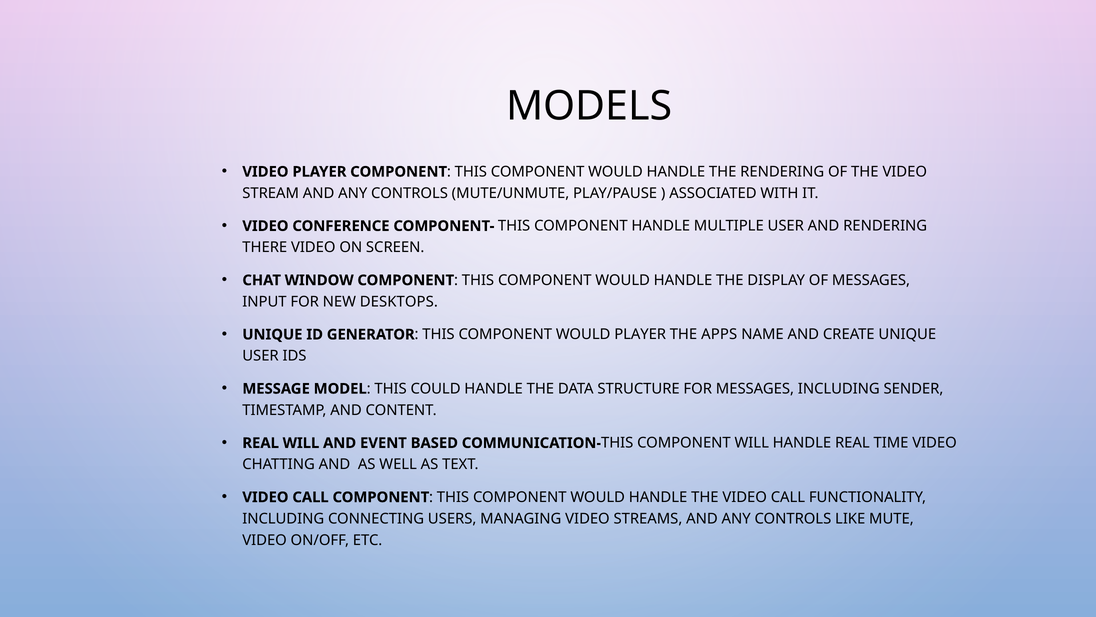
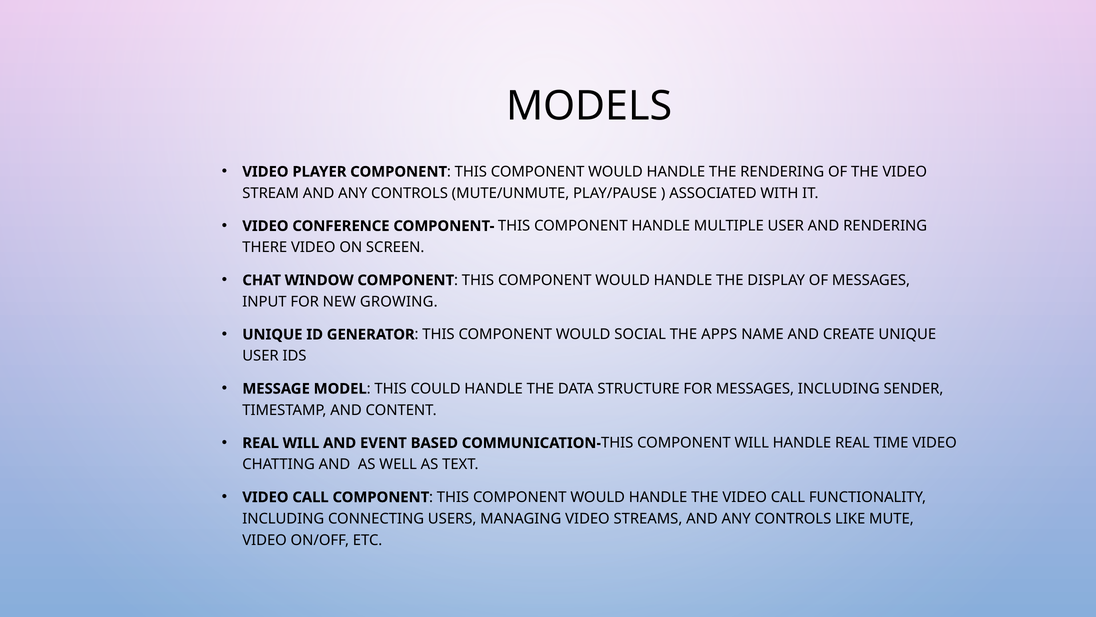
DESKTOPS: DESKTOPS -> GROWING
WOULD PLAYER: PLAYER -> SOCIAL
